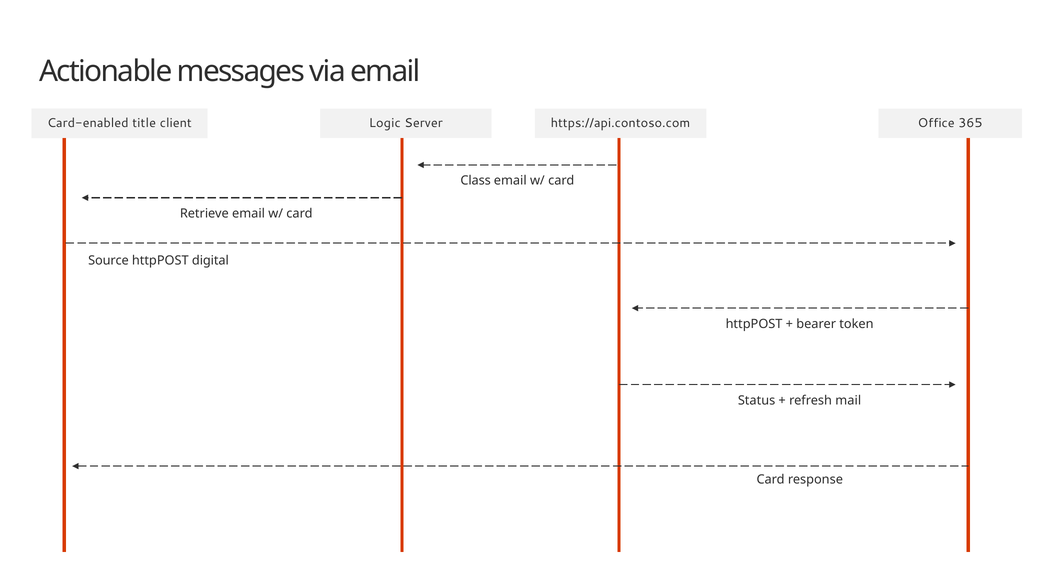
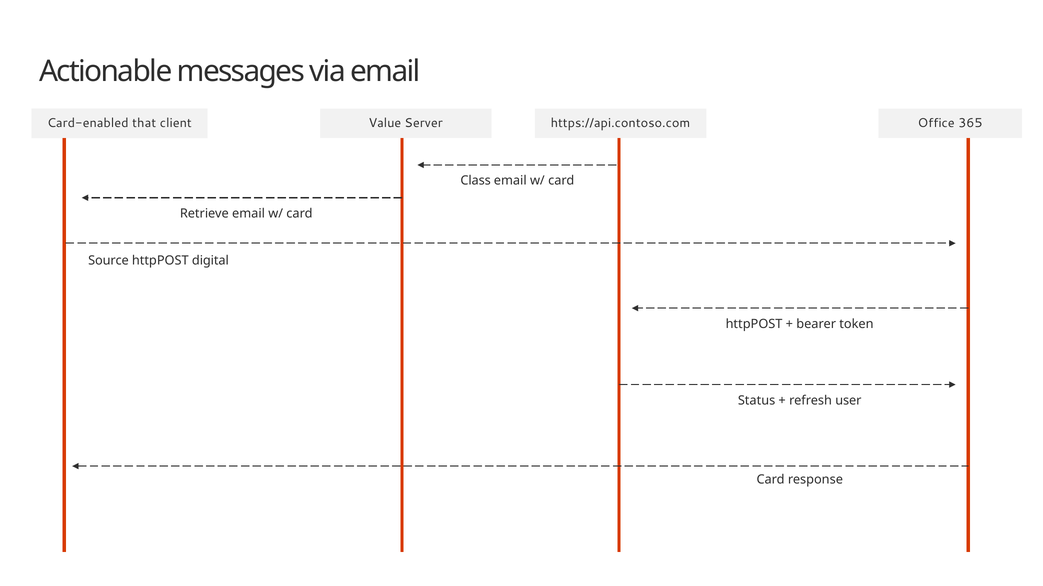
title: title -> that
Logic: Logic -> Value
mail: mail -> user
